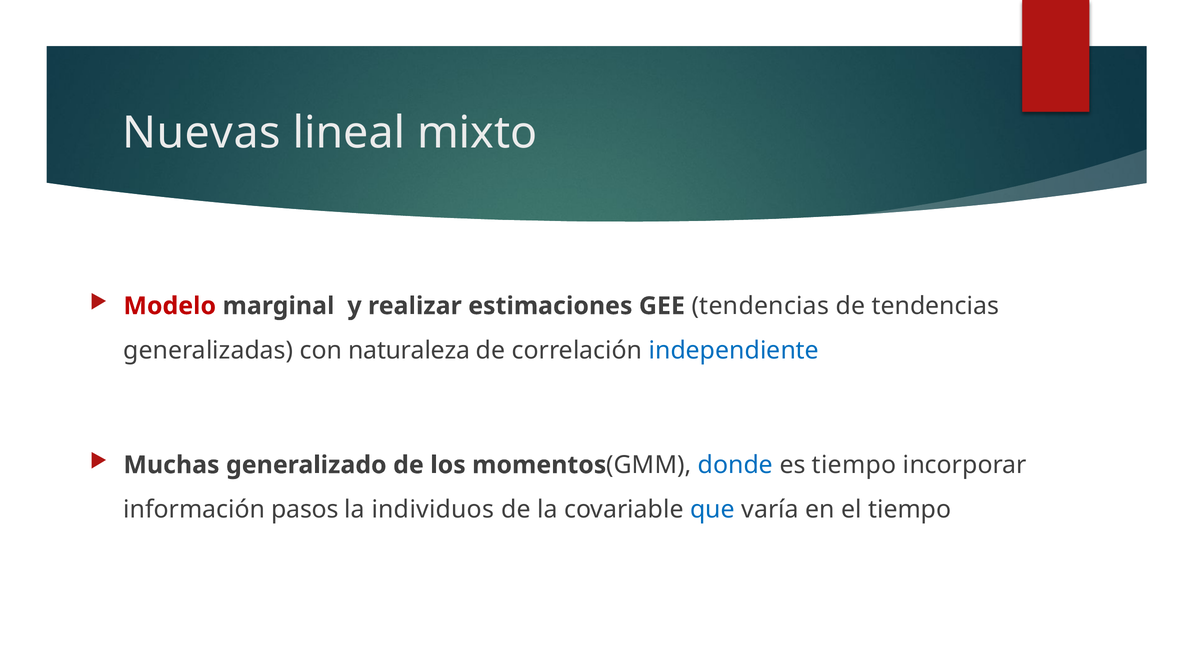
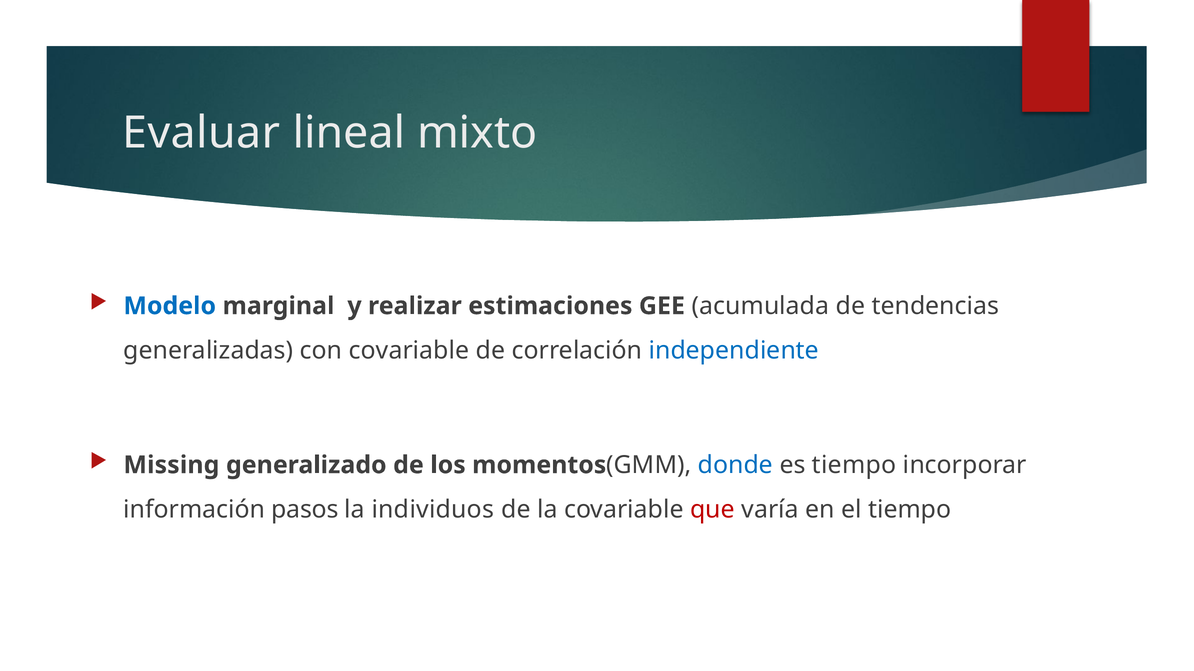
Nuevas: Nuevas -> Evaluar
Modelo colour: red -> blue
GEE tendencias: tendencias -> acumulada
con naturaleza: naturaleza -> covariable
Muchas: Muchas -> Missing
que colour: blue -> red
